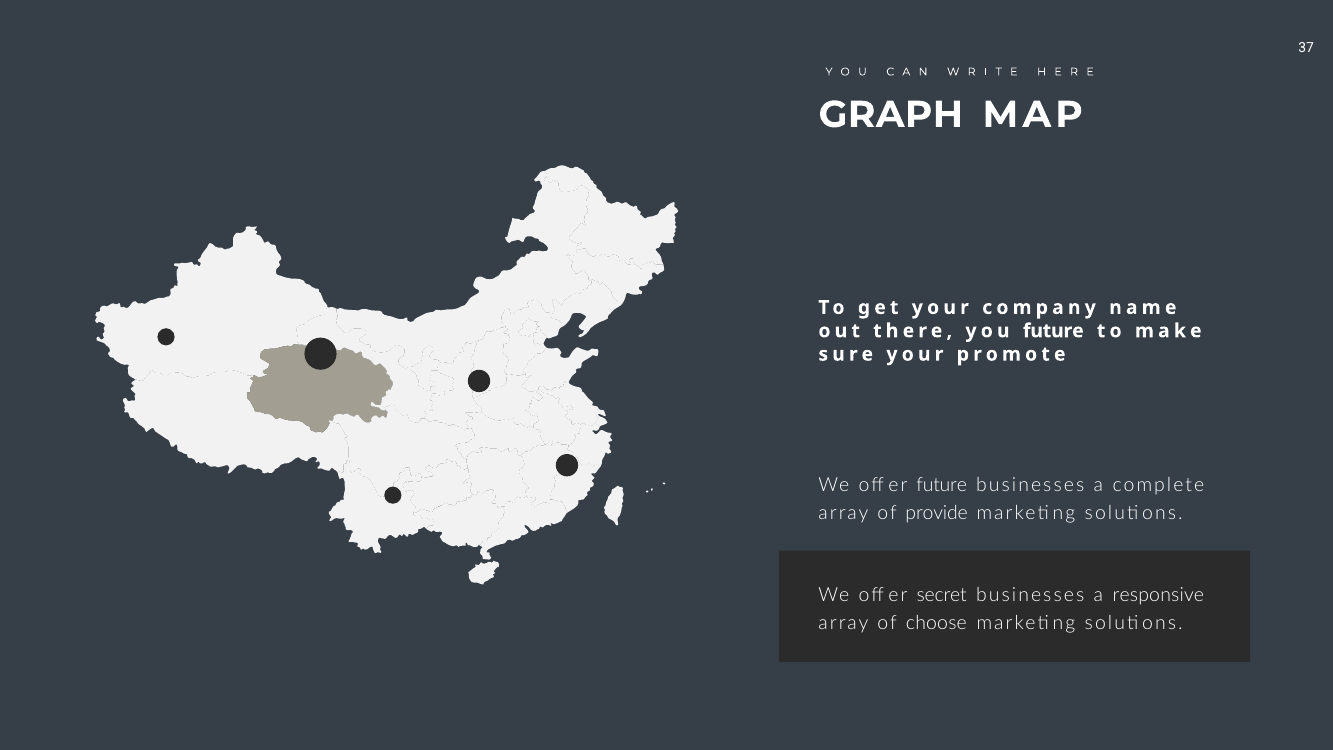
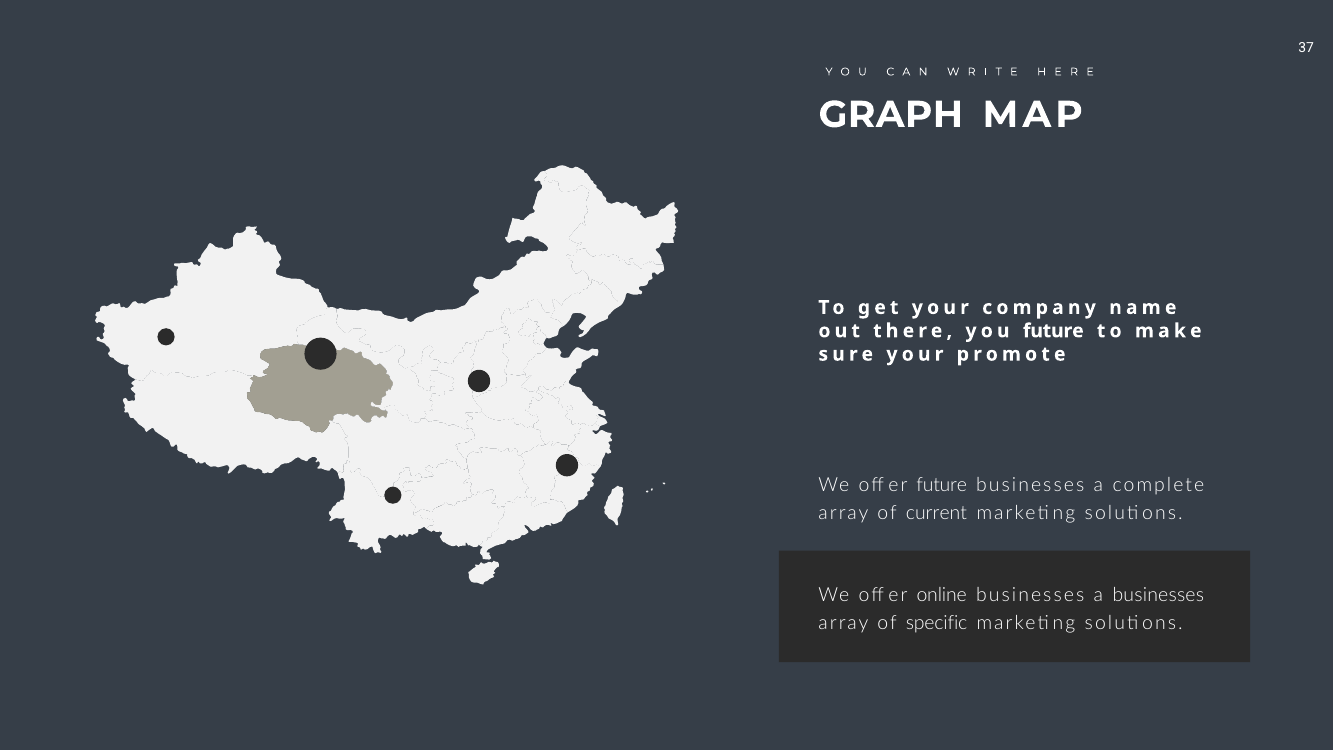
provide: provide -> current
secret: secret -> online
a responsive: responsive -> businesses
choose: choose -> specific
